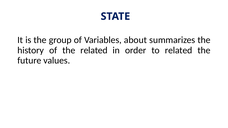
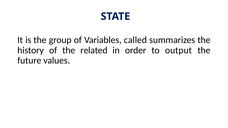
about: about -> called
to related: related -> output
